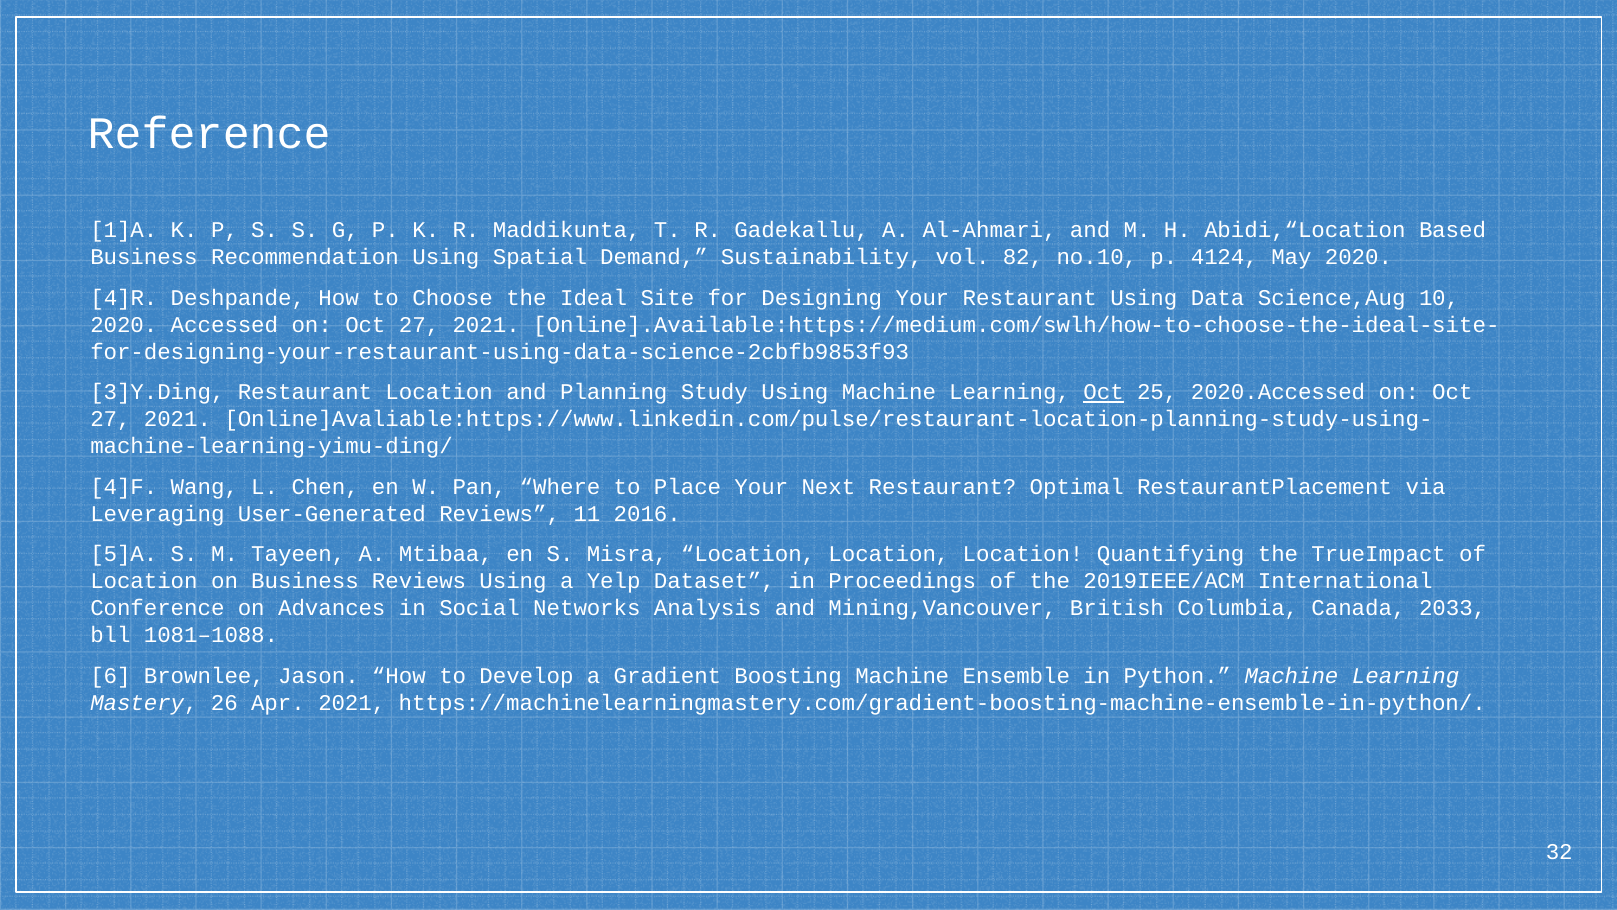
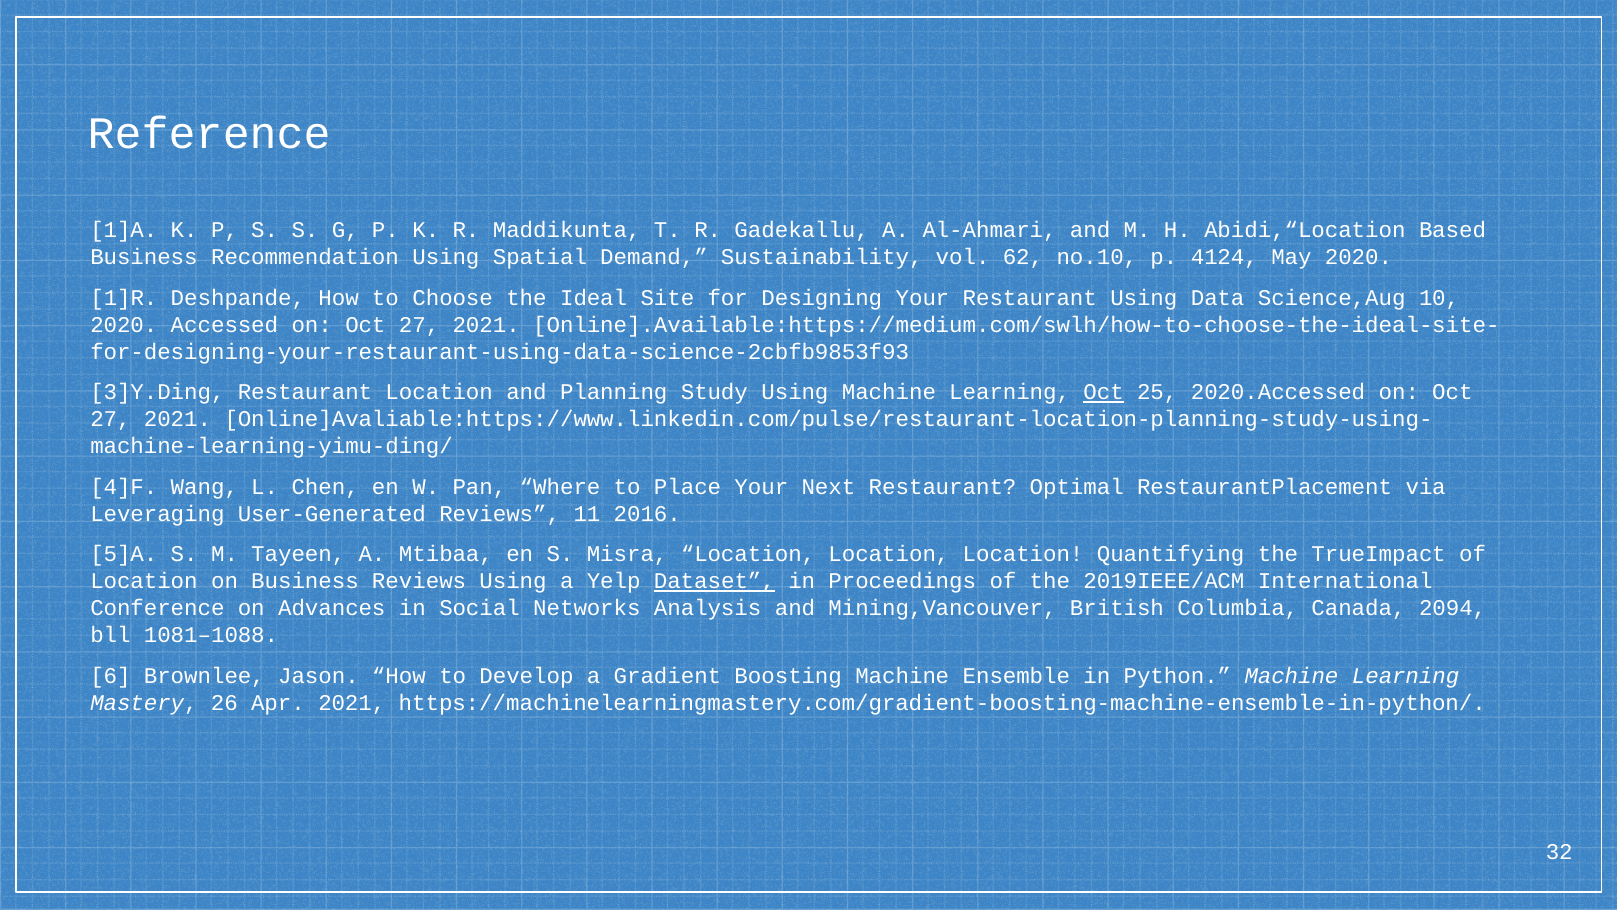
82: 82 -> 62
4]R: 4]R -> 1]R
Dataset underline: none -> present
2033: 2033 -> 2094
